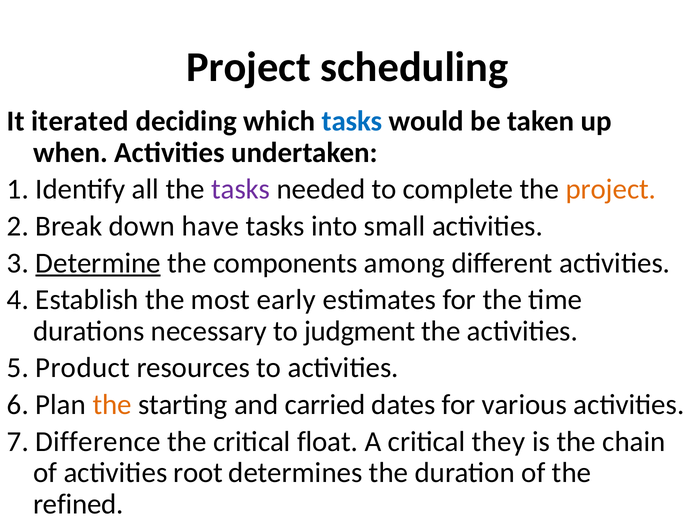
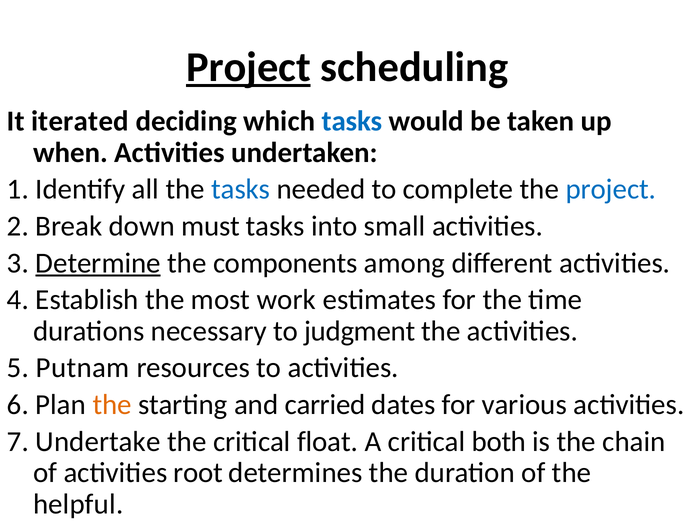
Project at (248, 67) underline: none -> present
tasks at (241, 189) colour: purple -> blue
project at (611, 189) colour: orange -> blue
have: have -> must
early: early -> work
Product: Product -> Putnam
Difference: Difference -> Undertake
they: they -> both
refined: refined -> helpful
